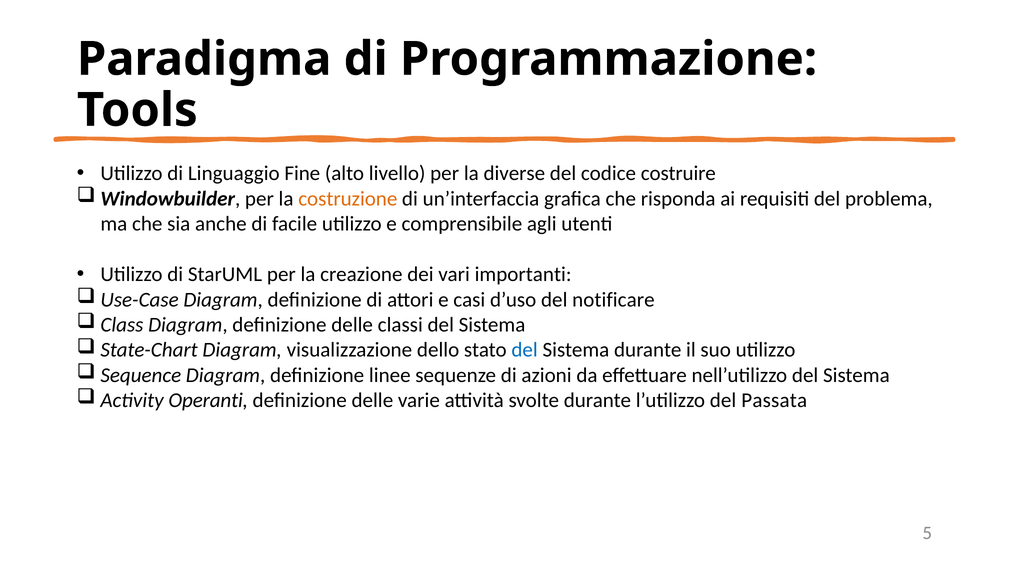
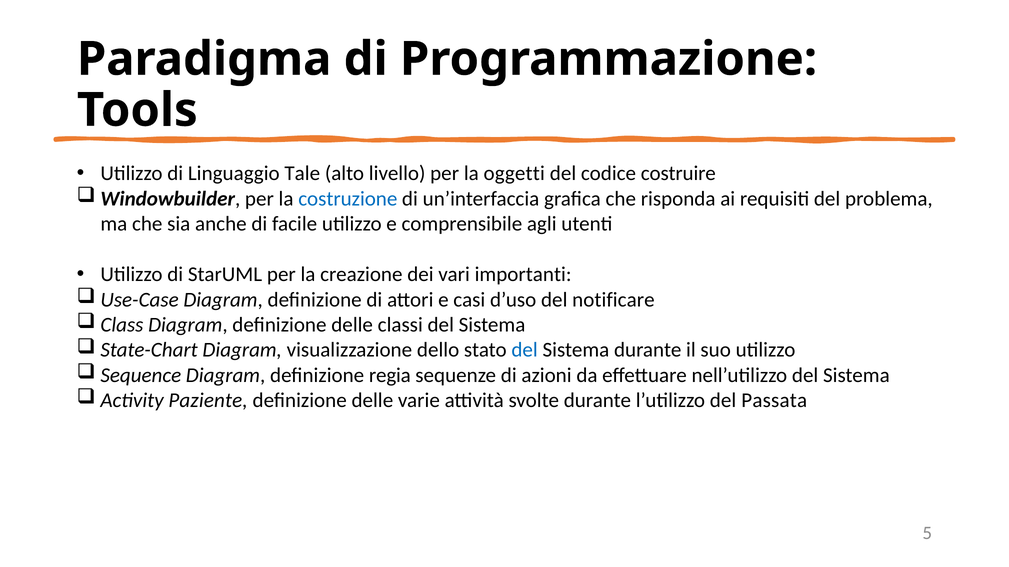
Fine: Fine -> Tale
diverse: diverse -> oggetti
costruzione colour: orange -> blue
linee: linee -> regia
Operanti: Operanti -> Paziente
